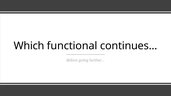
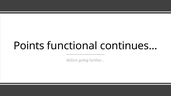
Which: Which -> Points
